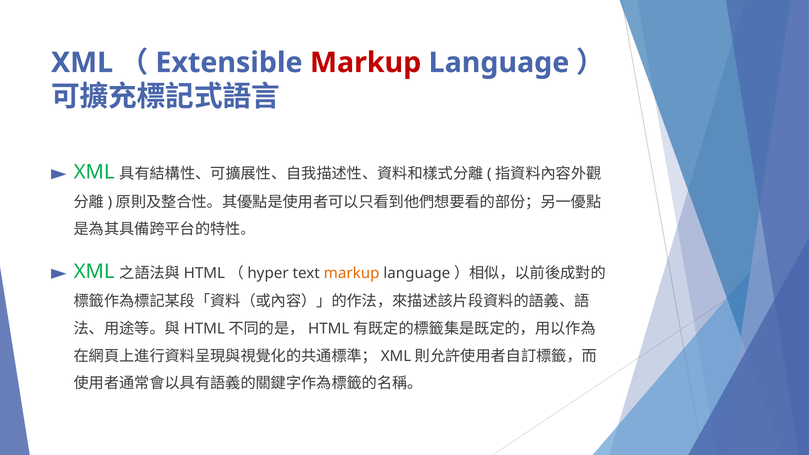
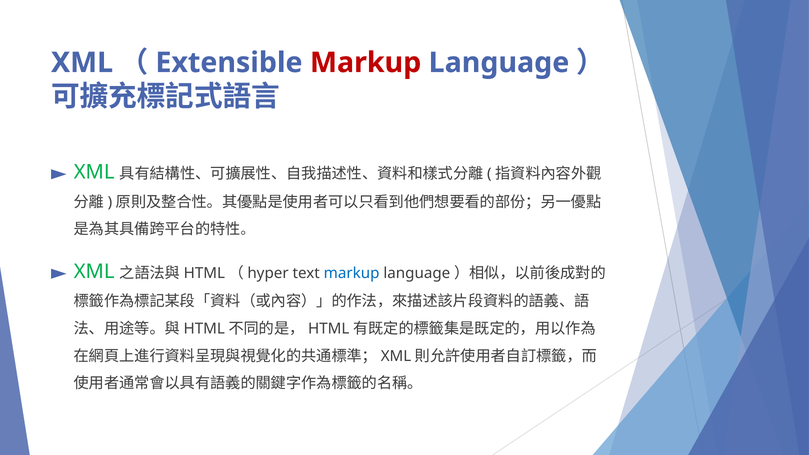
markup at (352, 273) colour: orange -> blue
